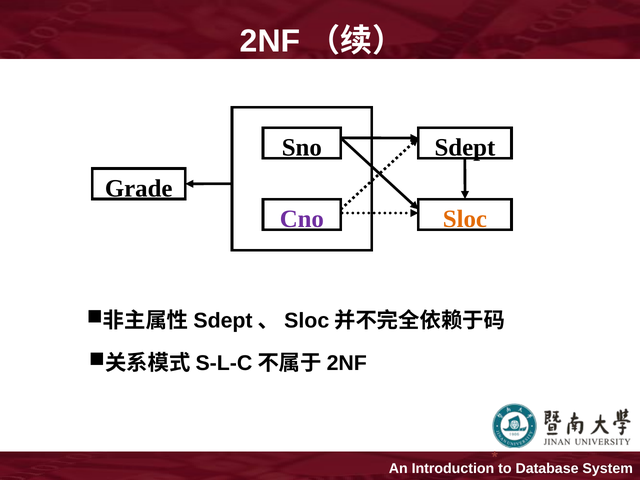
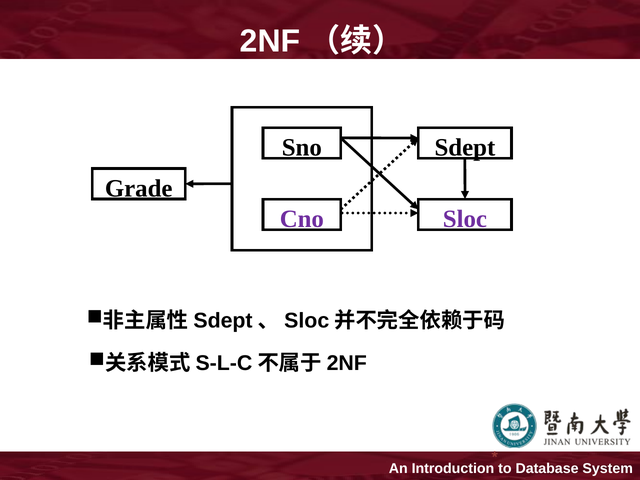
Sloc colour: orange -> purple
